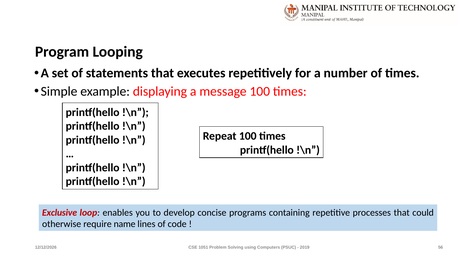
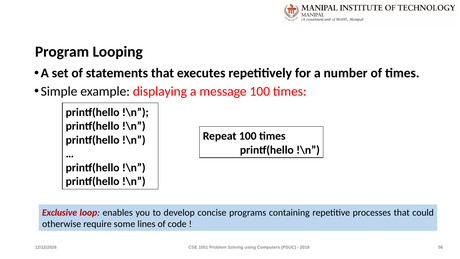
name: name -> some
